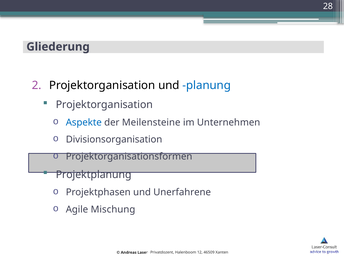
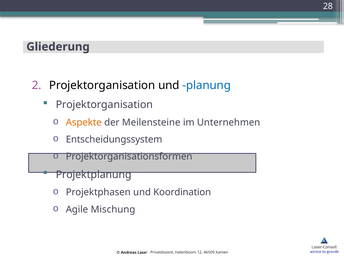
Aspekte colour: blue -> orange
Divisionsorganisation: Divisionsorganisation -> Entscheidungssystem
Unerfahrene: Unerfahrene -> Koordination
